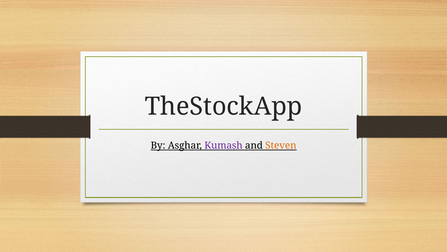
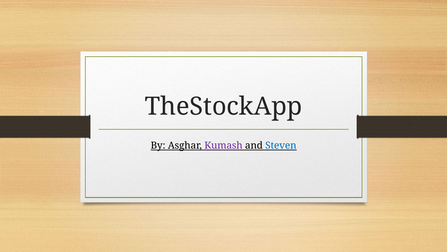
Steven colour: orange -> blue
